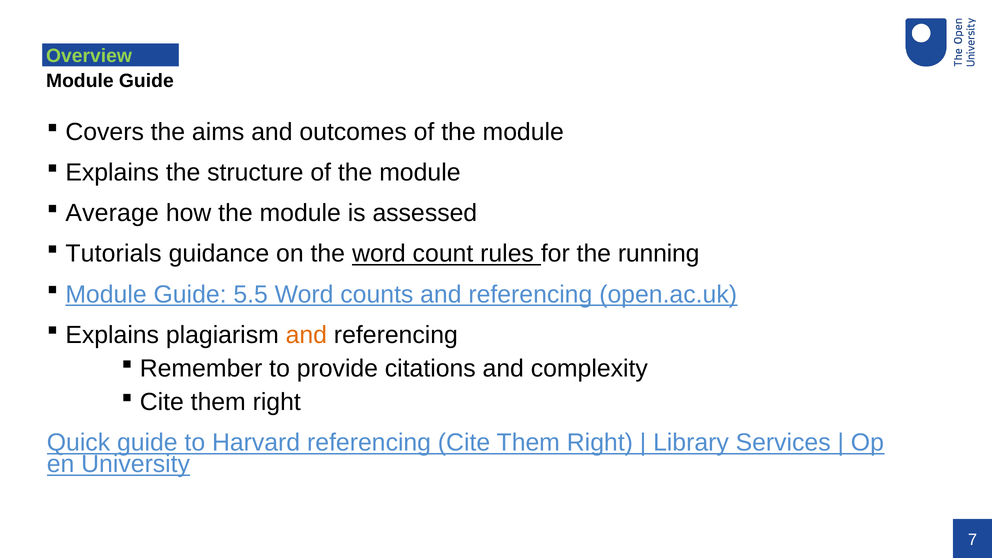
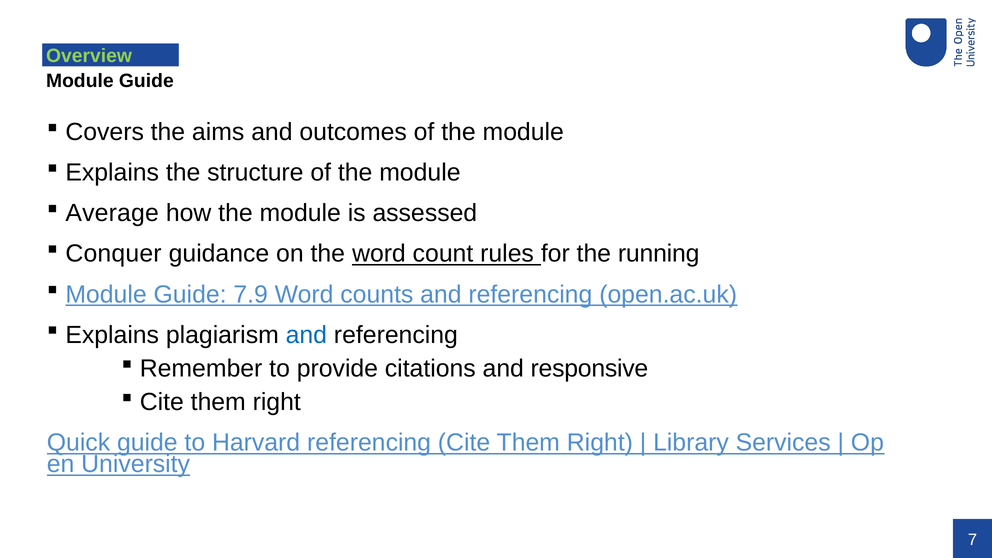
Tutorials: Tutorials -> Conquer
5.5: 5.5 -> 7.9
and at (306, 335) colour: orange -> blue
complexity: complexity -> responsive
